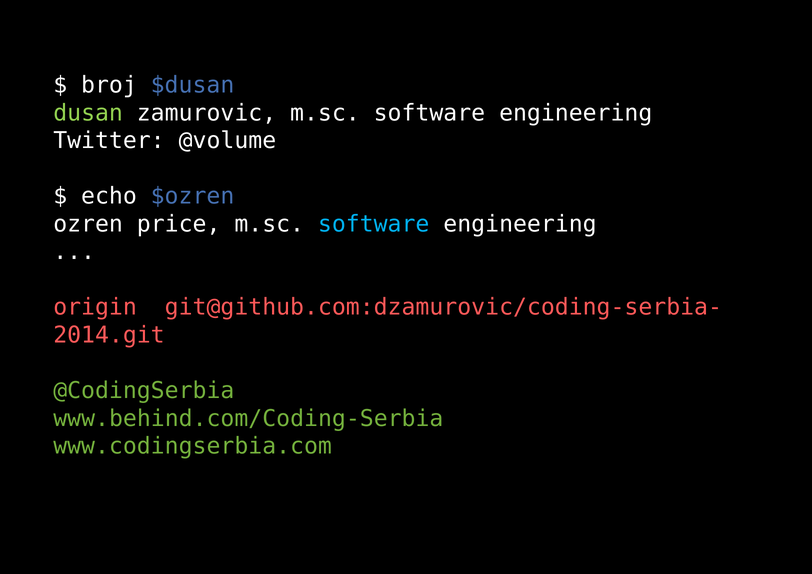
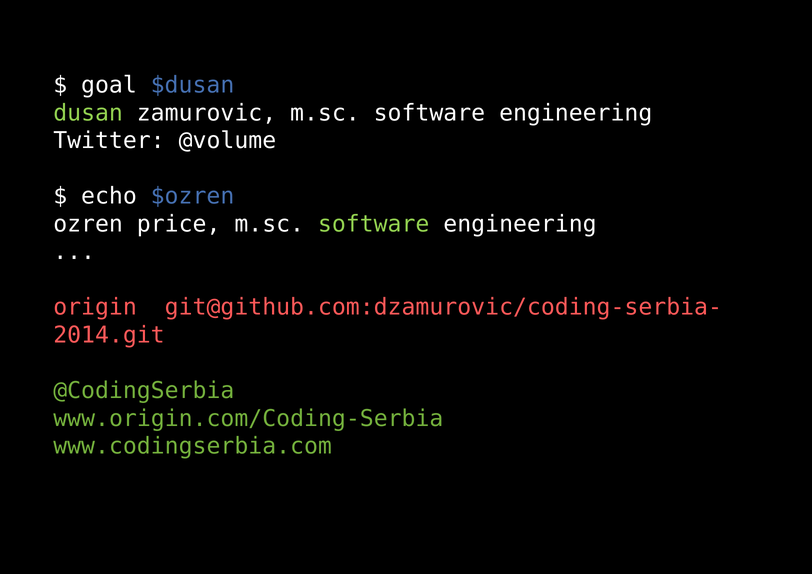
broj: broj -> goal
software at (374, 224) colour: light blue -> light green
www.behind.com/Coding-Serbia: www.behind.com/Coding-Serbia -> www.origin.com/Coding-Serbia
